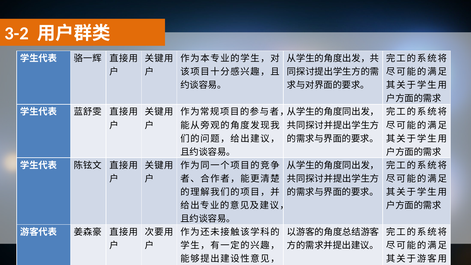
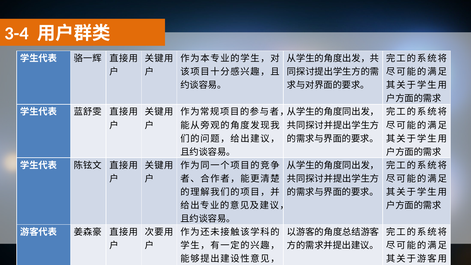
3-2: 3-2 -> 3-4
